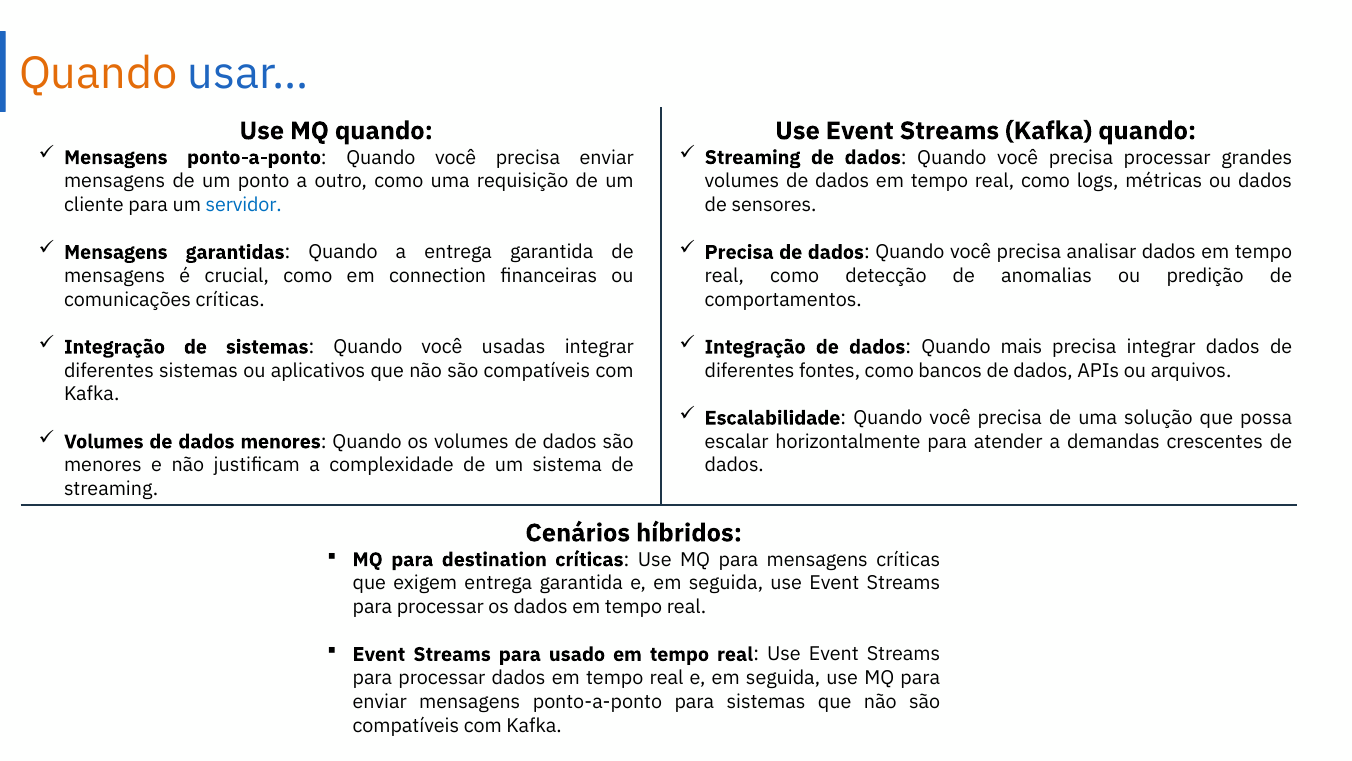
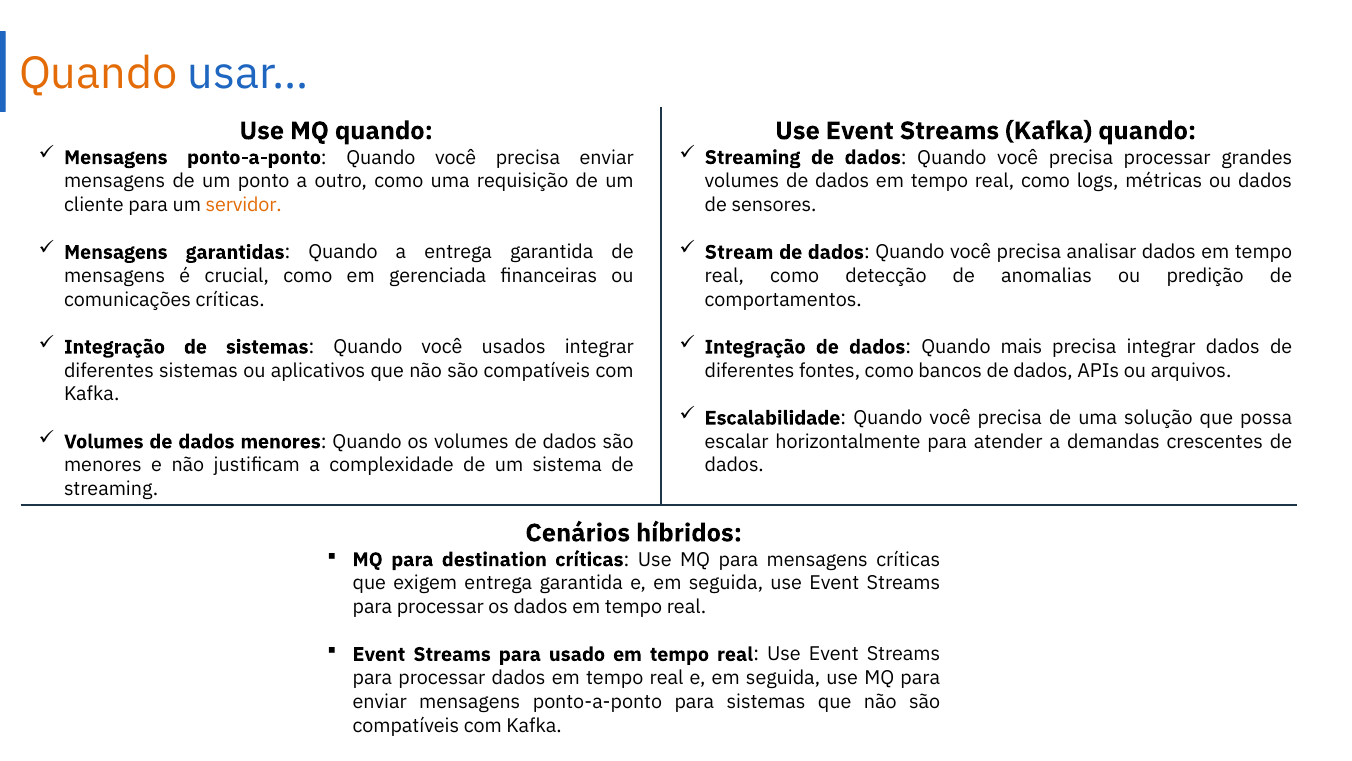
servidor colour: blue -> orange
Precisa at (739, 252): Precisa -> Stream
connection: connection -> gerenciada
usadas: usadas -> usados
